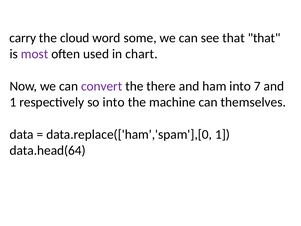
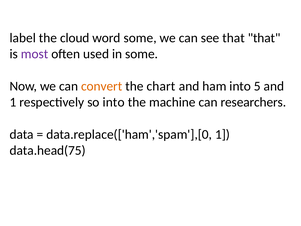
carry: carry -> label
in chart: chart -> some
convert colour: purple -> orange
there: there -> chart
7: 7 -> 5
themselves: themselves -> researchers
data.head(64: data.head(64 -> data.head(75
